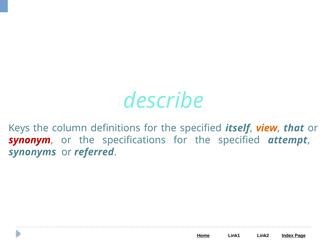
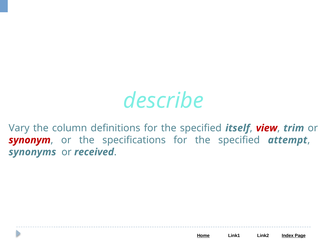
Keys: Keys -> Vary
view colour: orange -> red
that: that -> trim
referred: referred -> received
